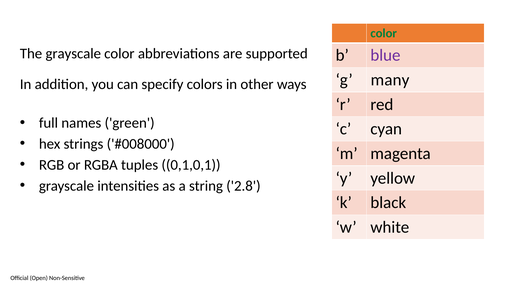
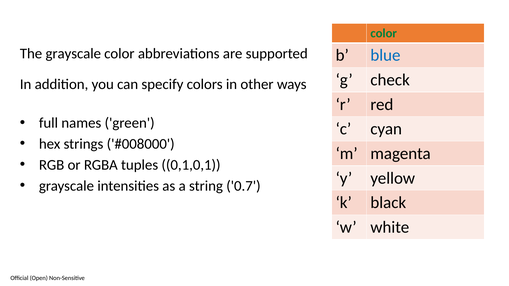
blue colour: purple -> blue
many: many -> check
2.8: 2.8 -> 0.7
